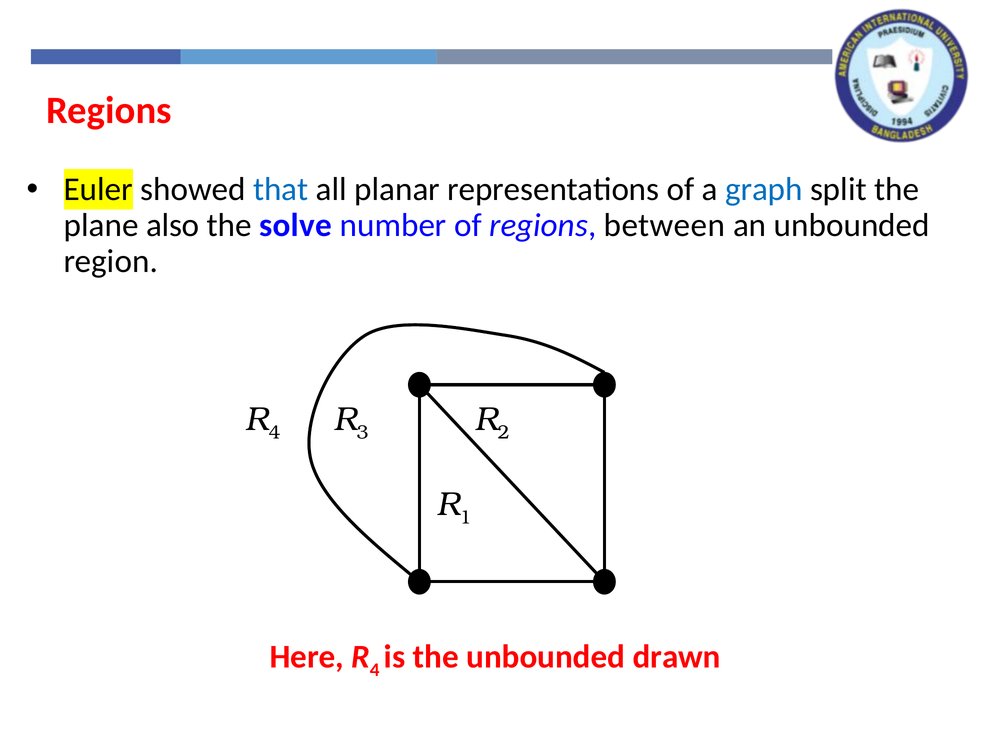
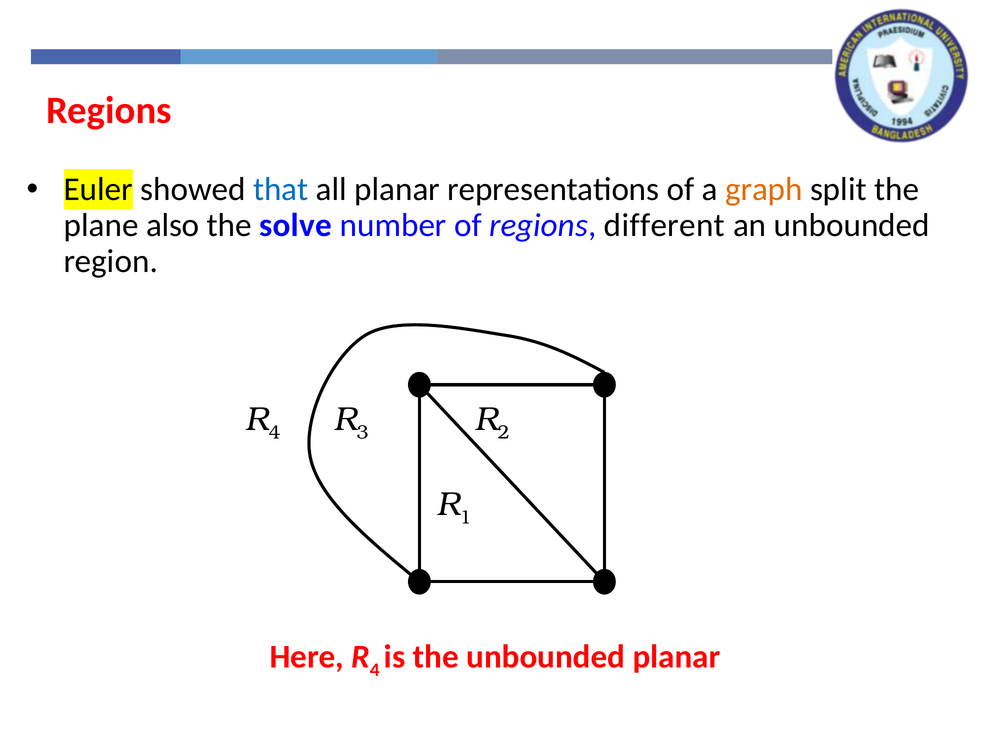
graph colour: blue -> orange
between: between -> different
unbounded drawn: drawn -> planar
